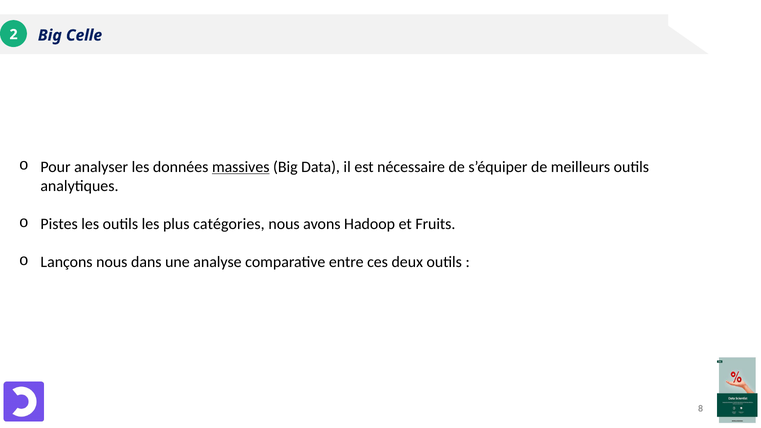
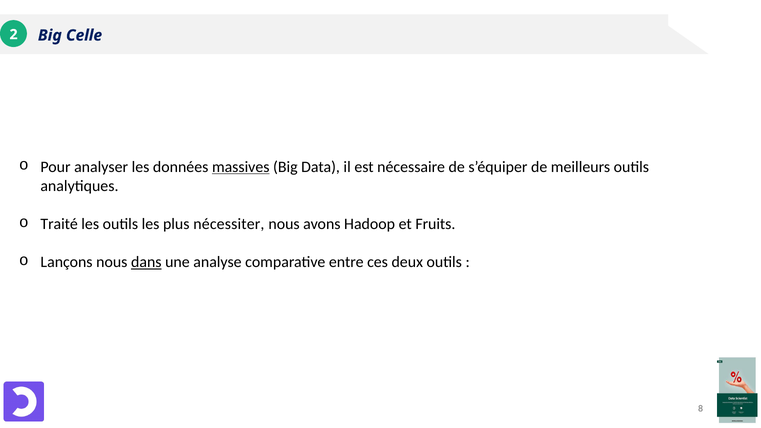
Pistes: Pistes -> Traité
catégories: catégories -> nécessiter
dans underline: none -> present
